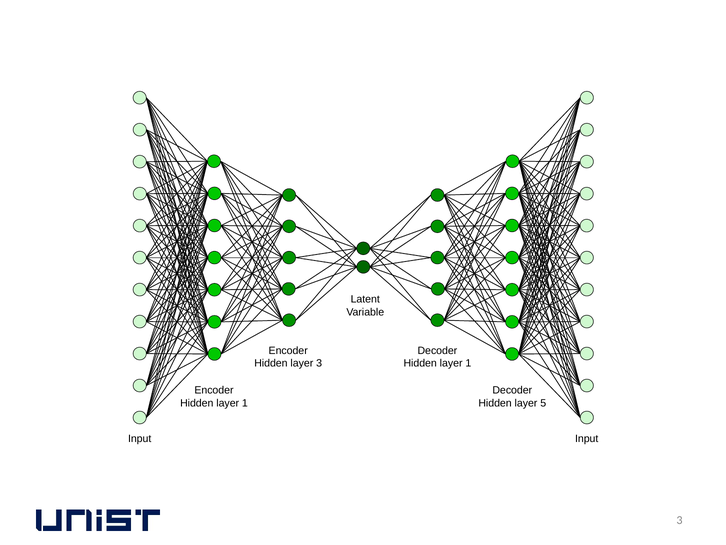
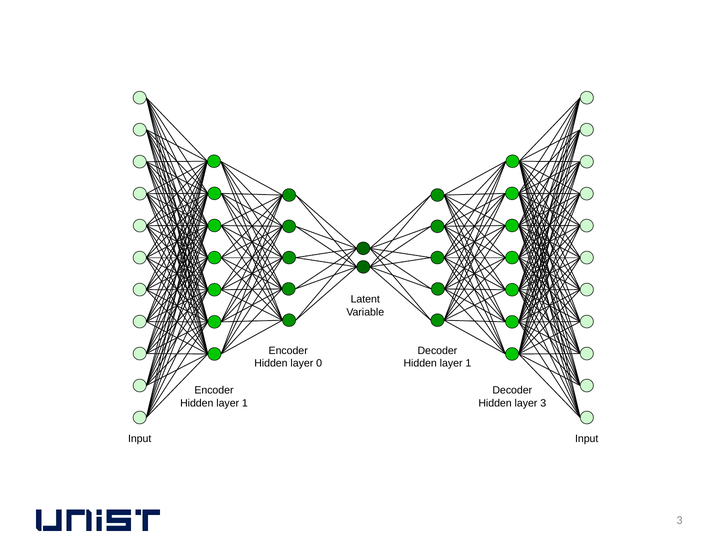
layer 3: 3 -> 0
layer 5: 5 -> 3
